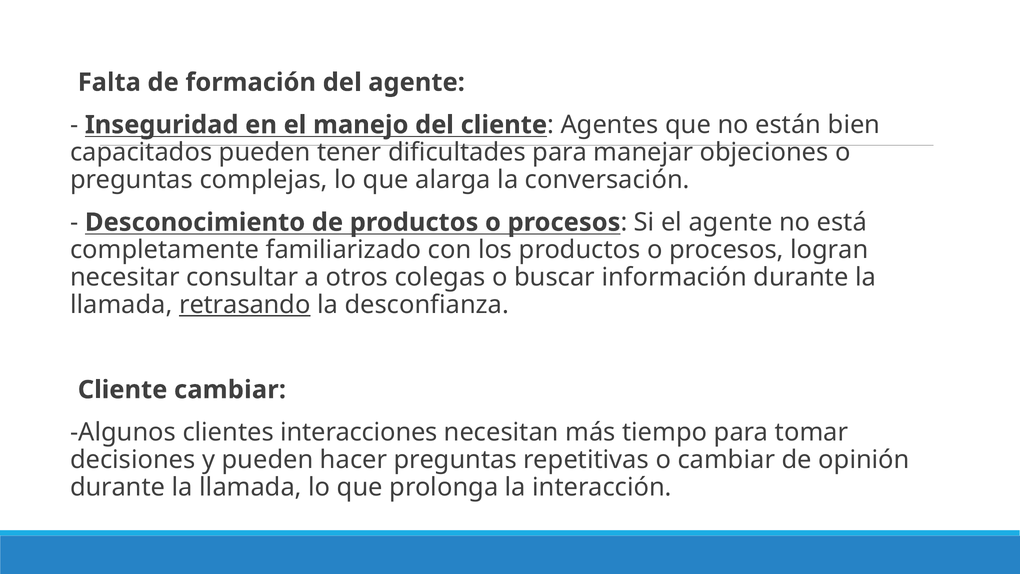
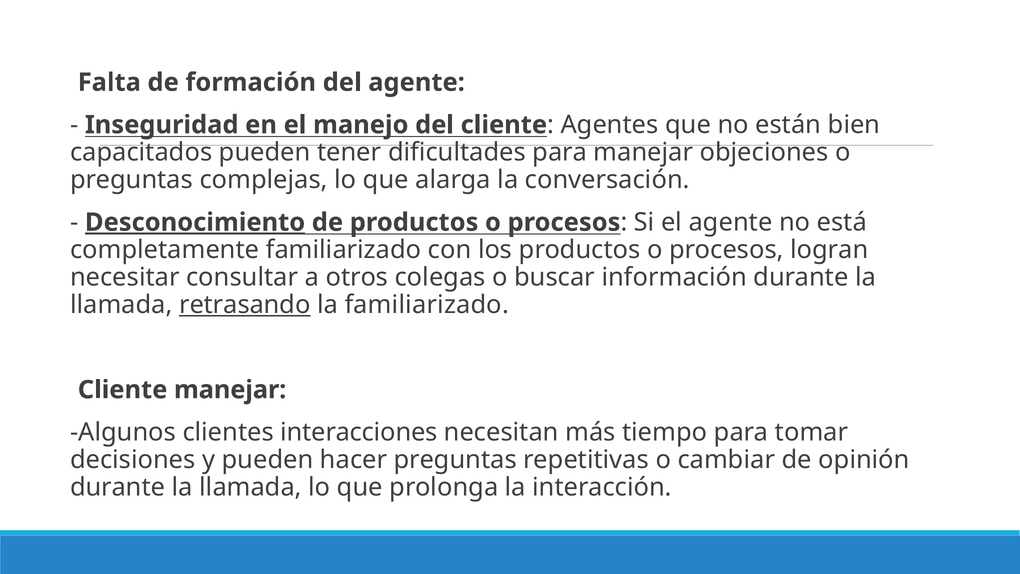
Desconocimiento underline: none -> present
la desconfianza: desconfianza -> familiarizado
Cliente cambiar: cambiar -> manejar
